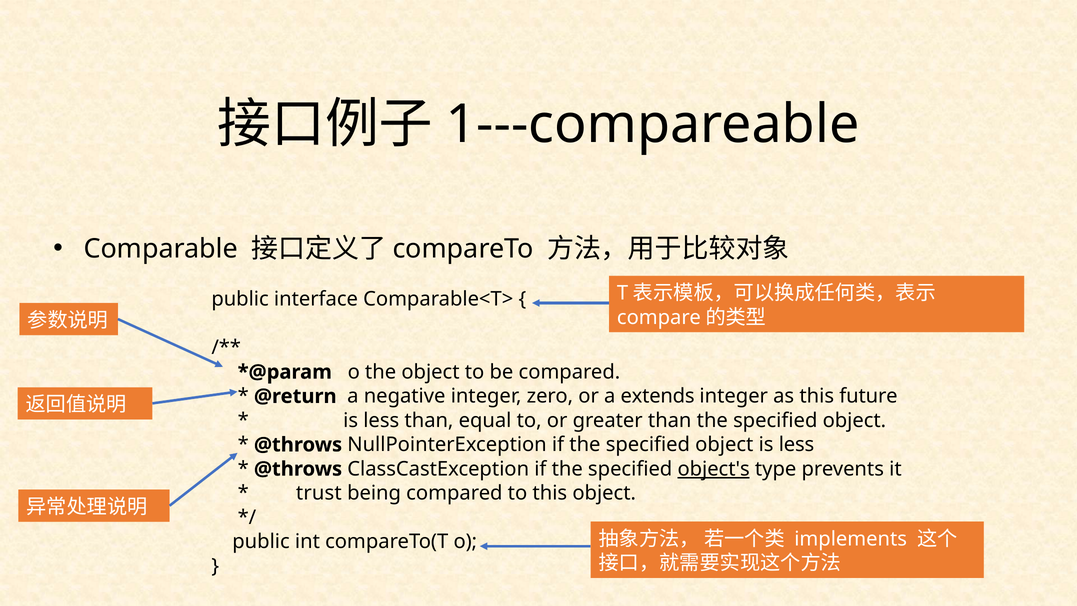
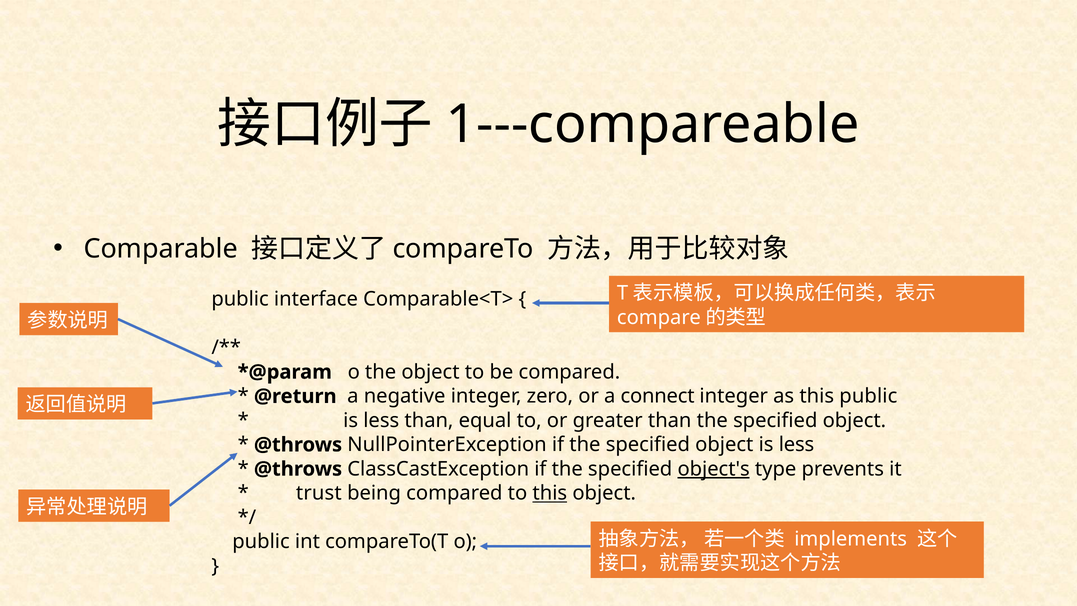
extends: extends -> connect
this future: future -> public
this at (550, 493) underline: none -> present
